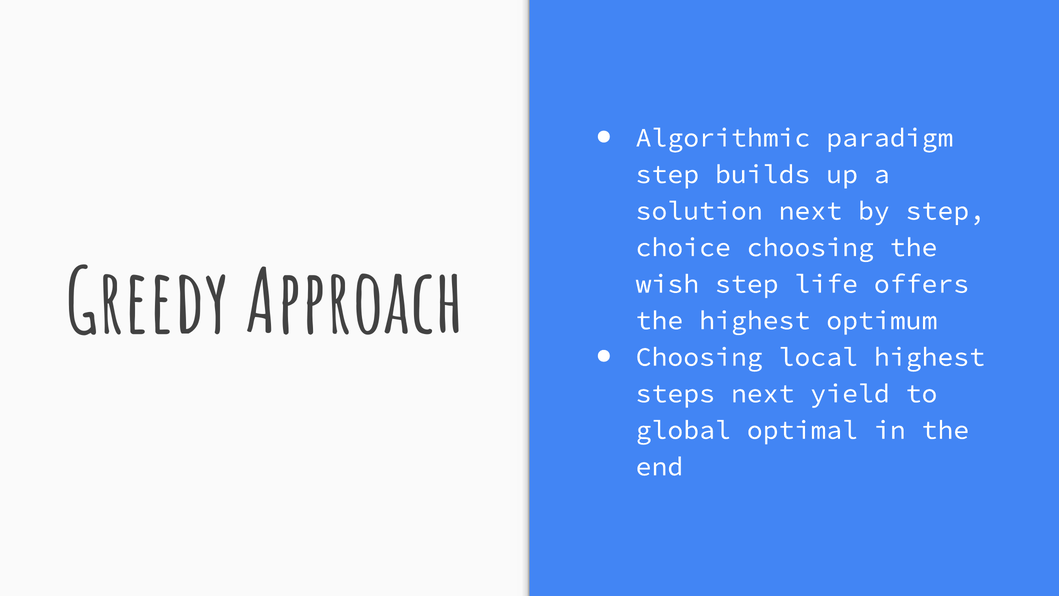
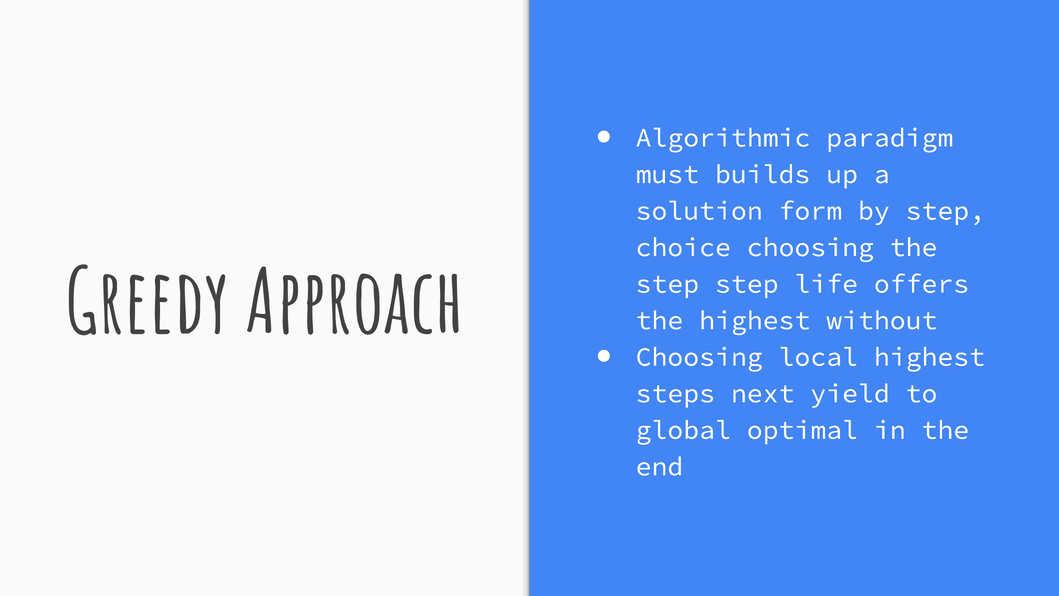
step at (667, 174): step -> must
solution next: next -> form
wish at (667, 284): wish -> step
optimum: optimum -> without
